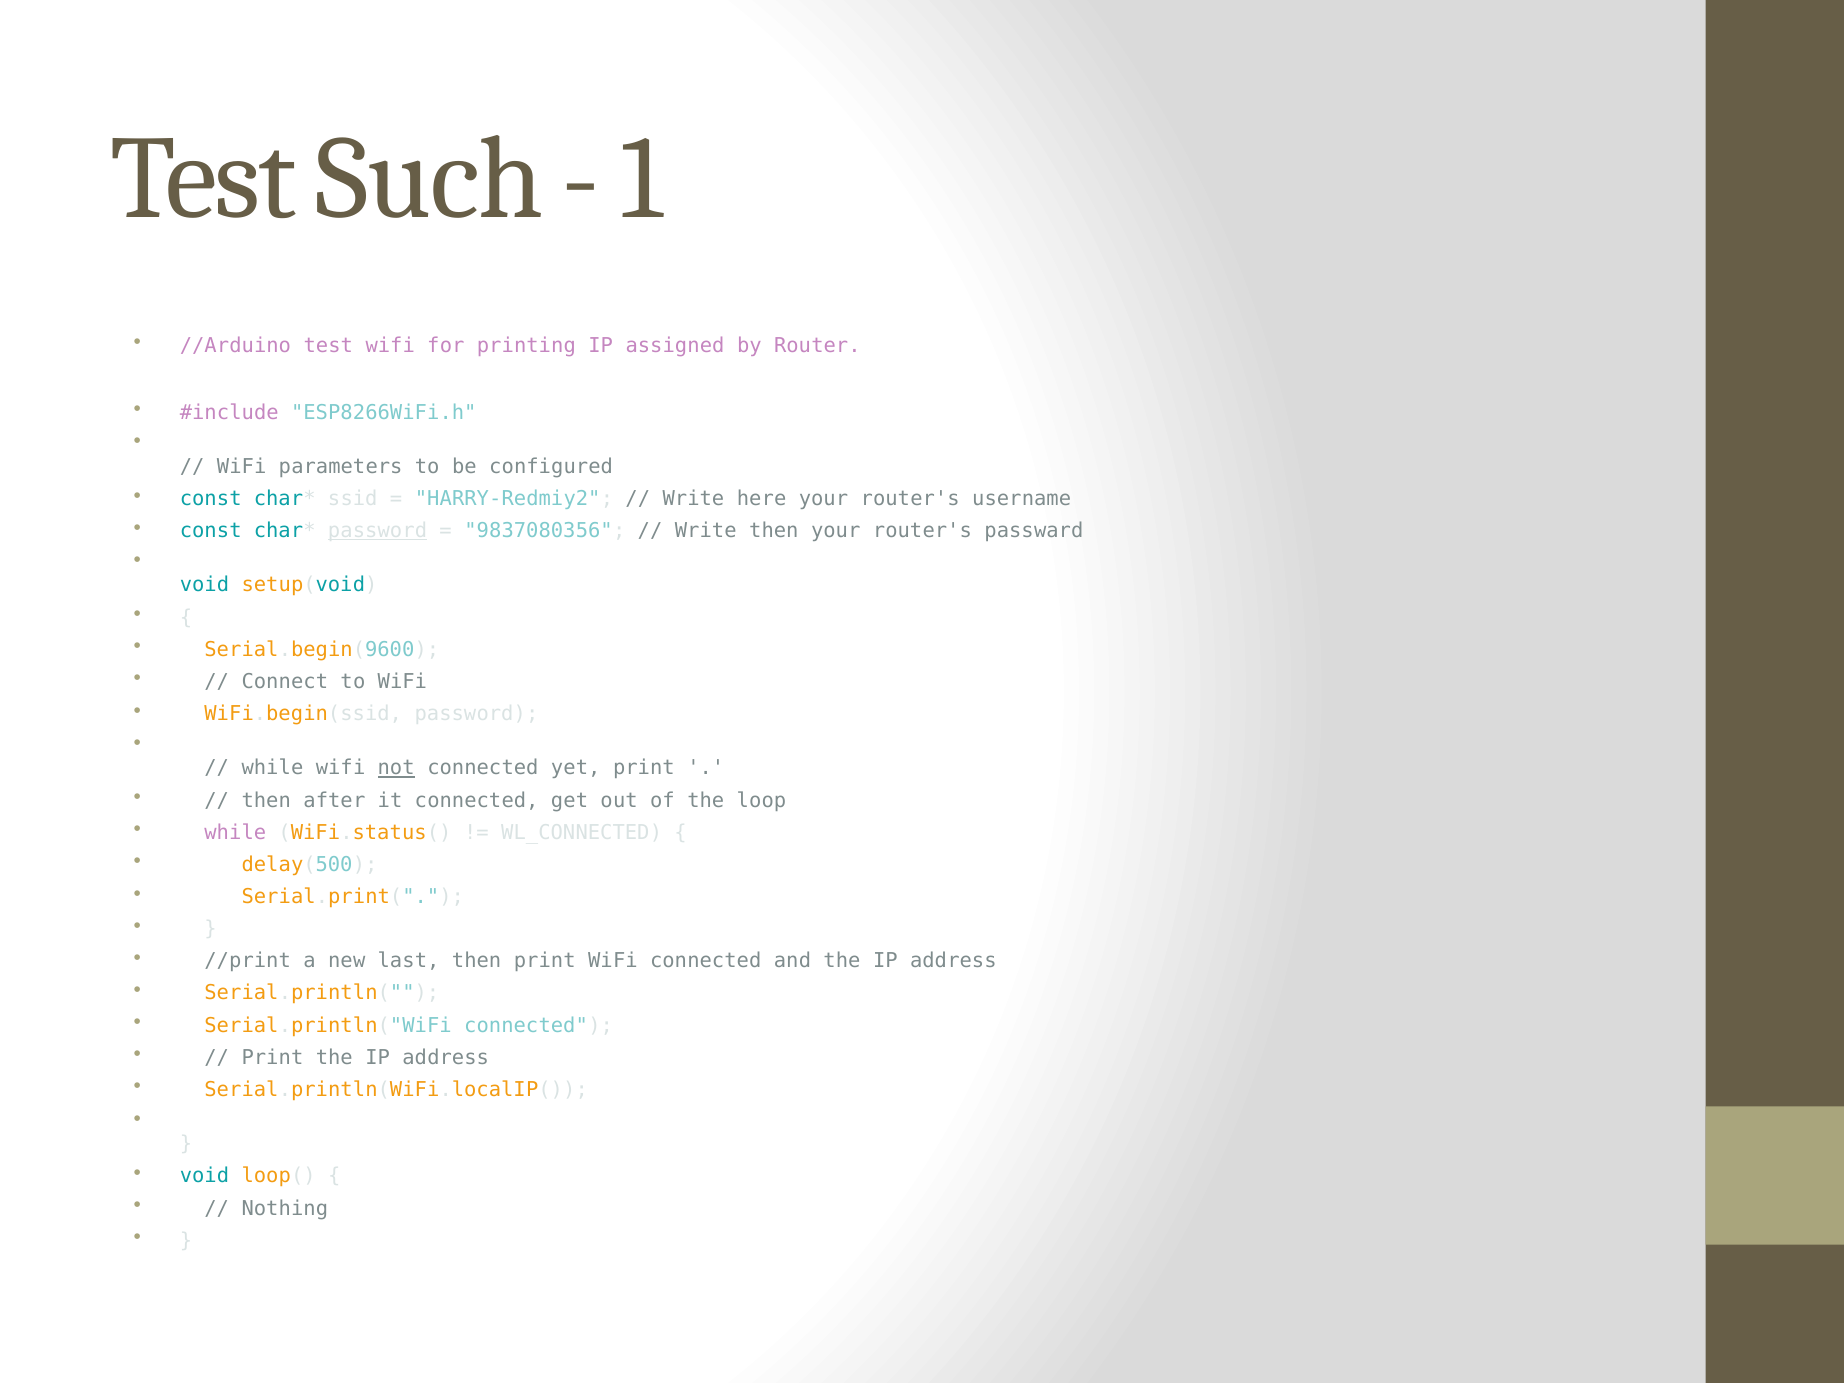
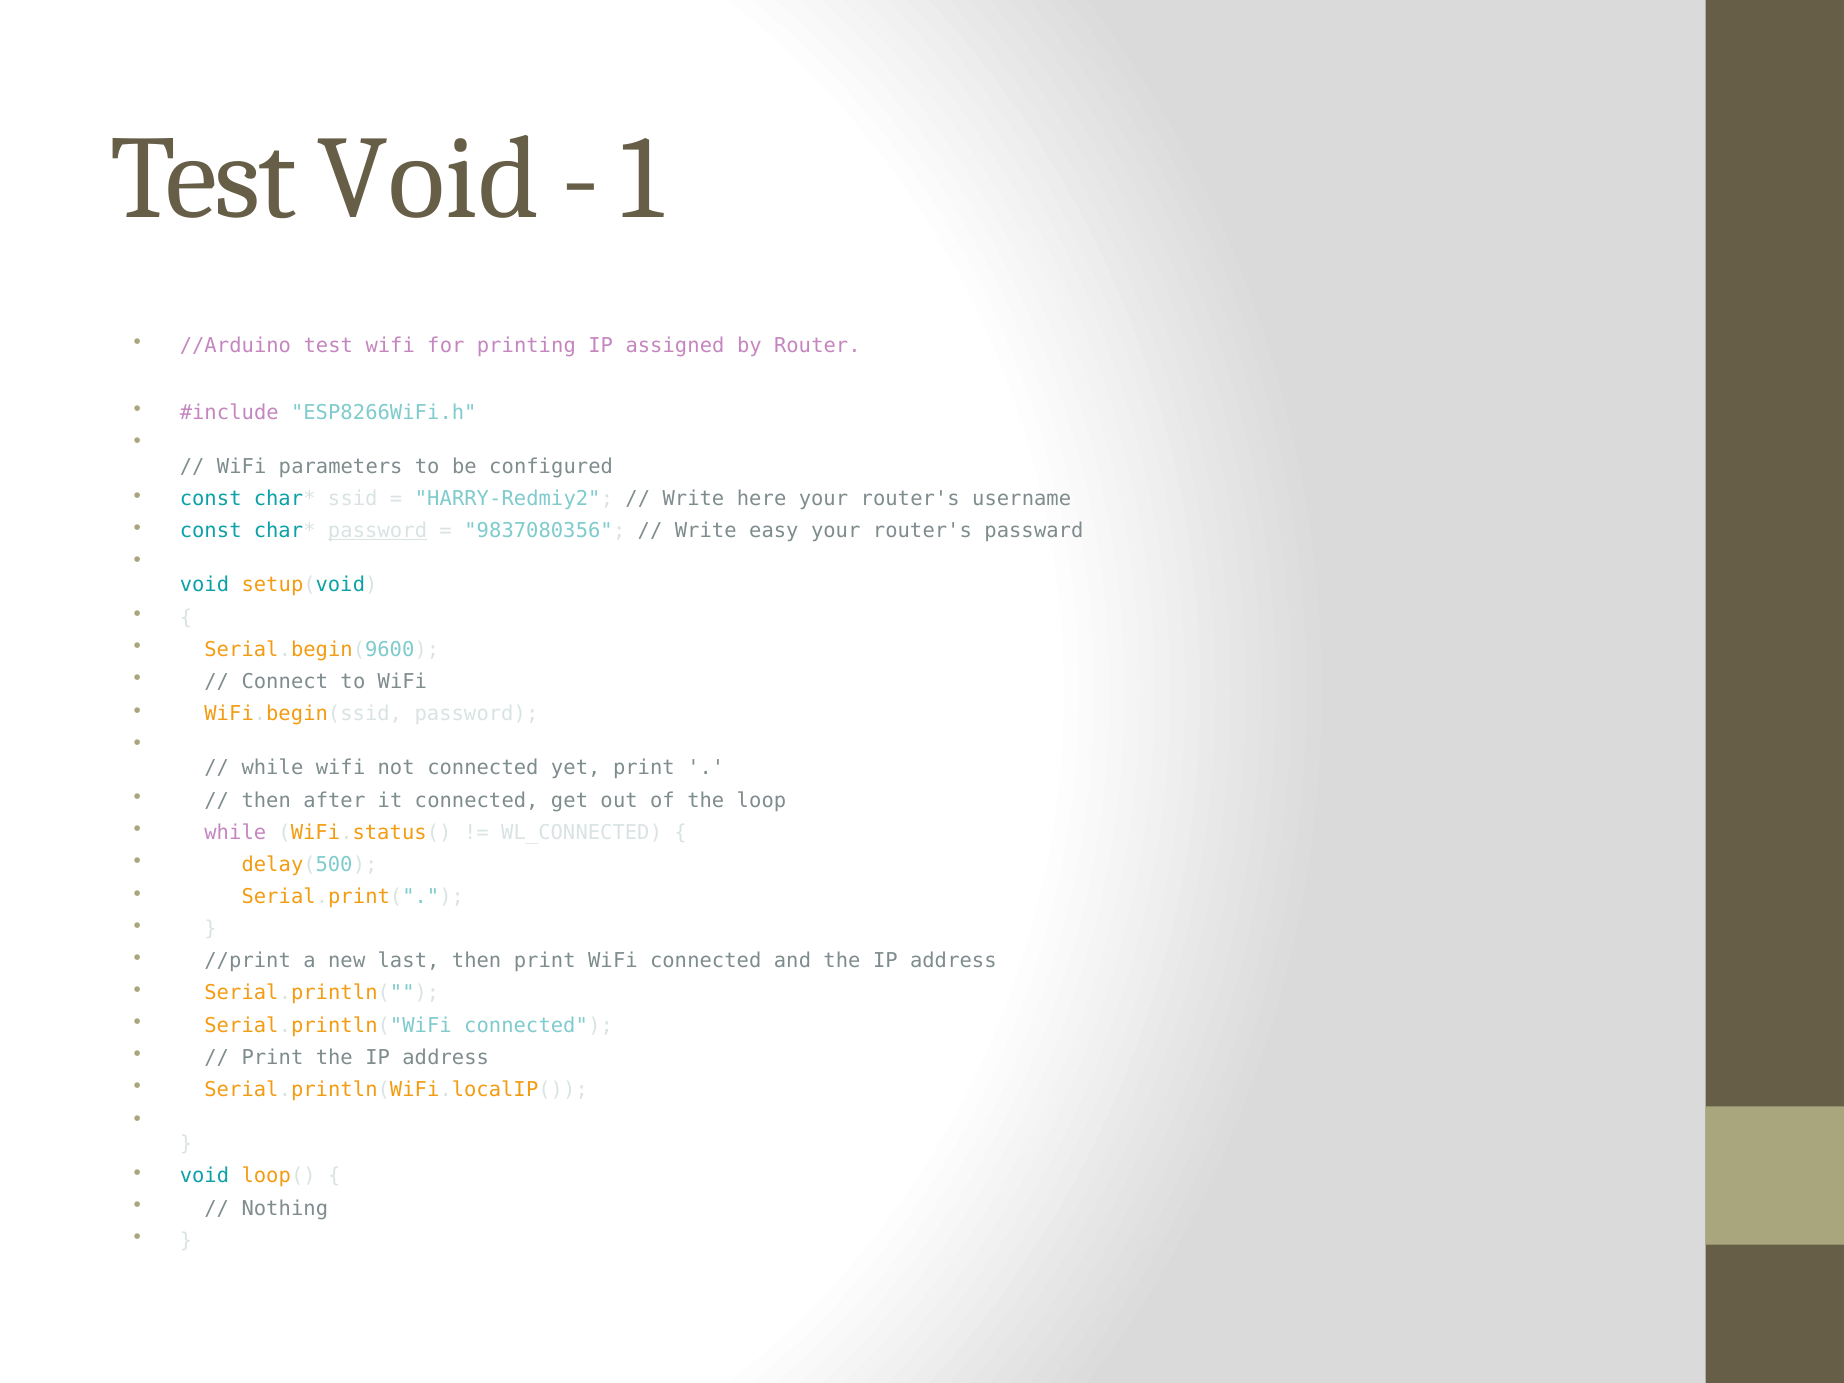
Test Such: Such -> Void
Write then: then -> easy
not underline: present -> none
